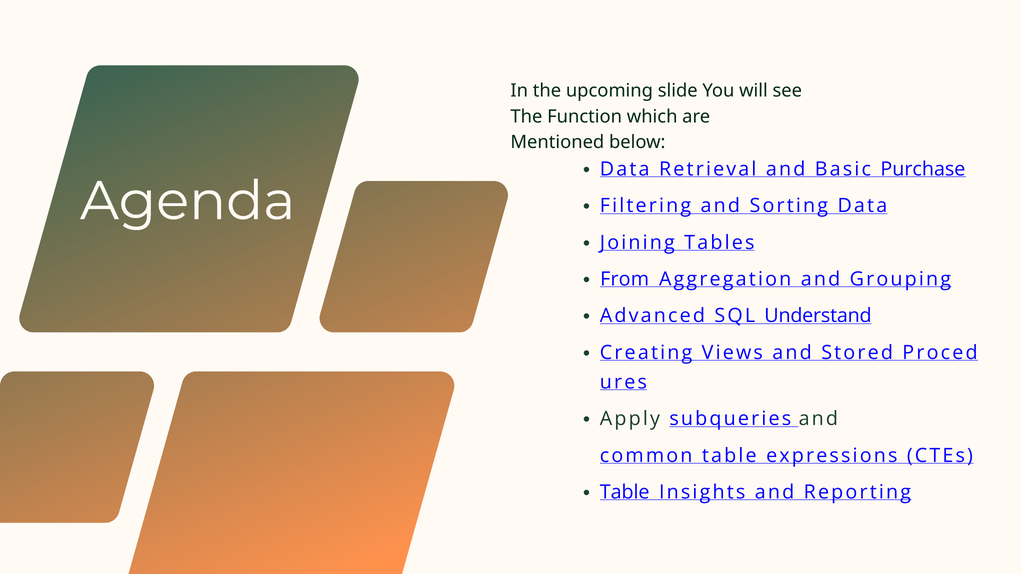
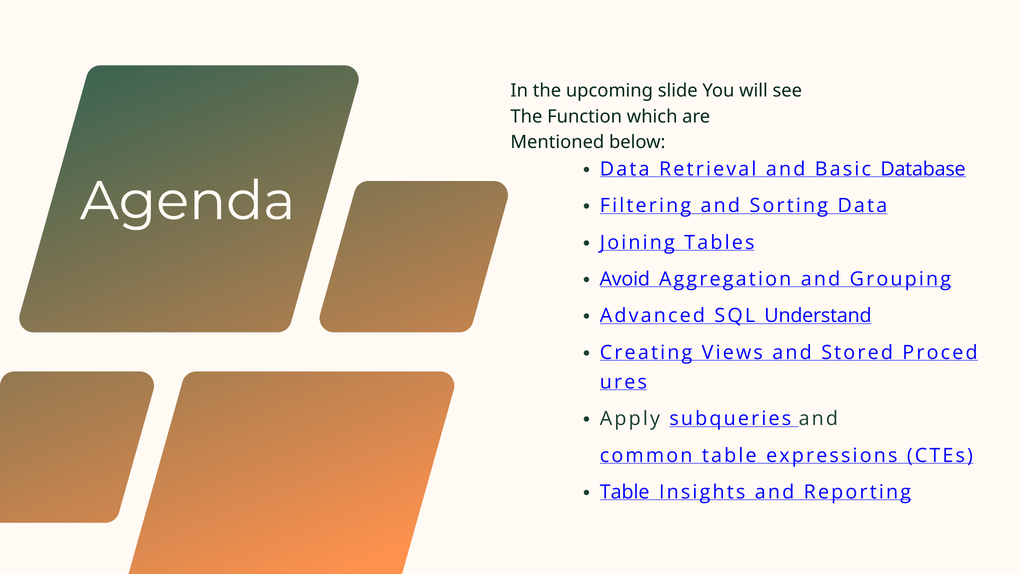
Purchase: Purchase -> Database
From: From -> Avoid
